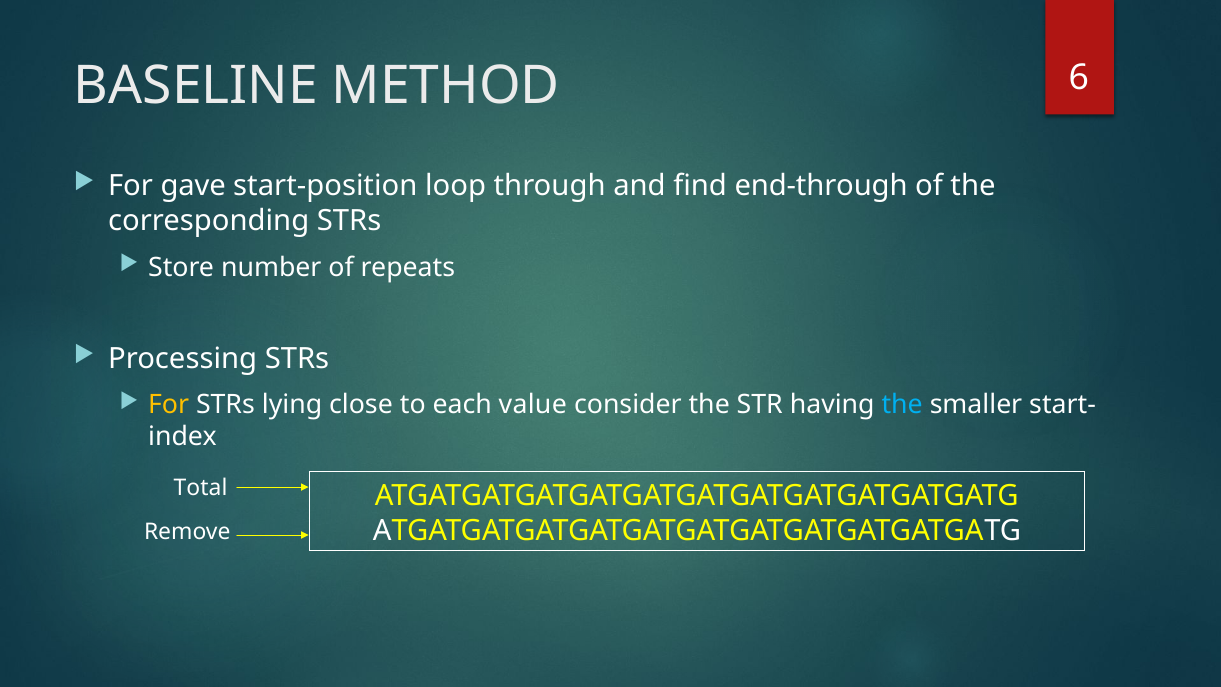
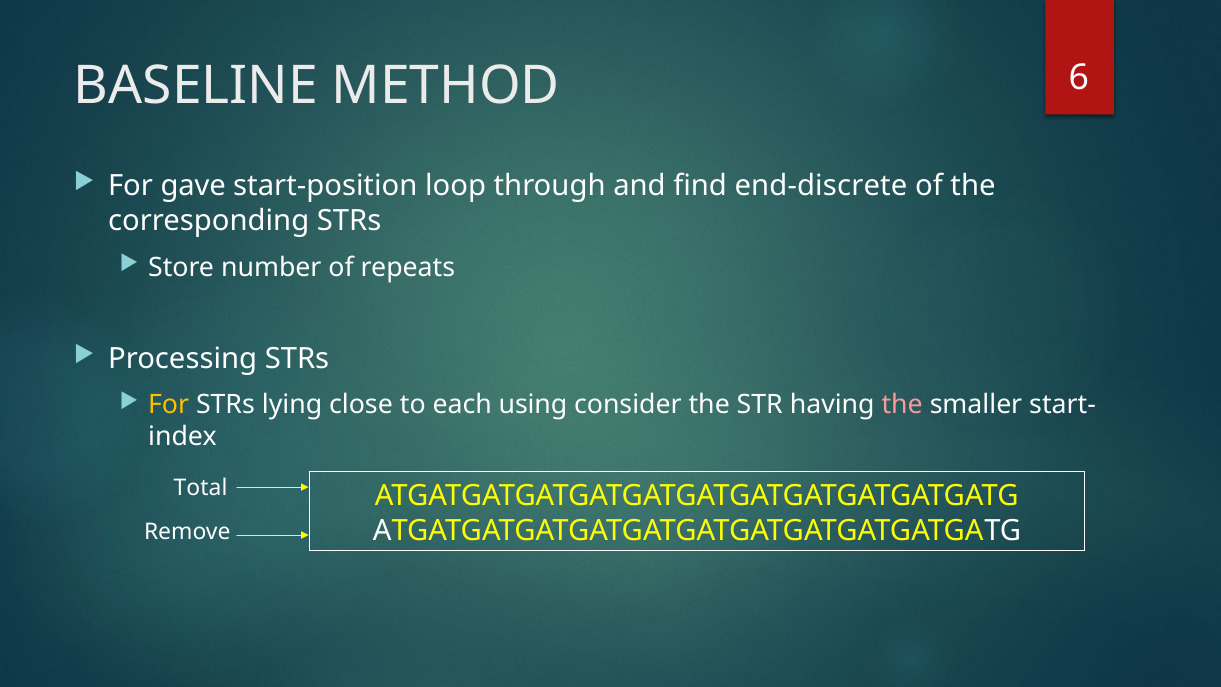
end-through: end-through -> end-discrete
value: value -> using
the at (902, 405) colour: light blue -> pink
